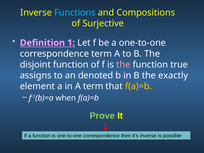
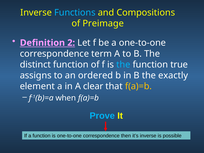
Surjective: Surjective -> Preimage
1: 1 -> 2
disjoint: disjoint -> distinct
the at (123, 65) colour: pink -> light blue
denoted: denoted -> ordered
A term: term -> clear
Prove colour: light green -> light blue
